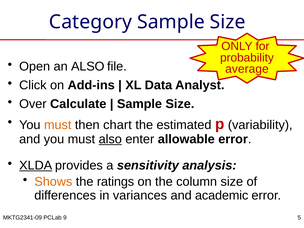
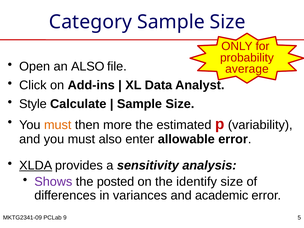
Over: Over -> Style
chart: chart -> more
also at (110, 139) underline: present -> none
Shows colour: orange -> purple
ratings: ratings -> posted
column: column -> identify
